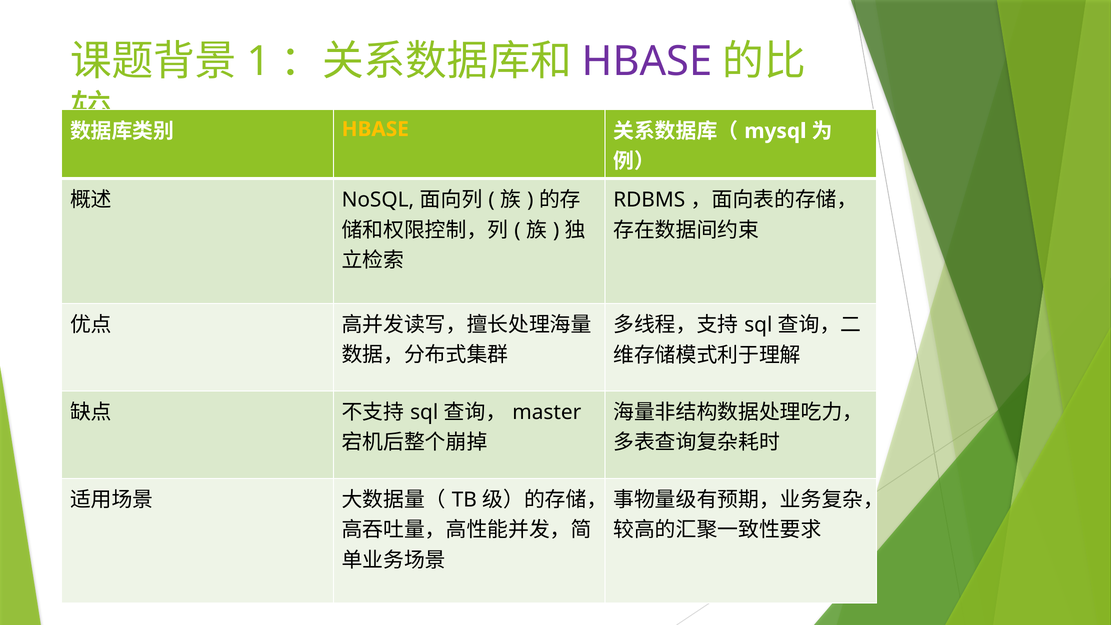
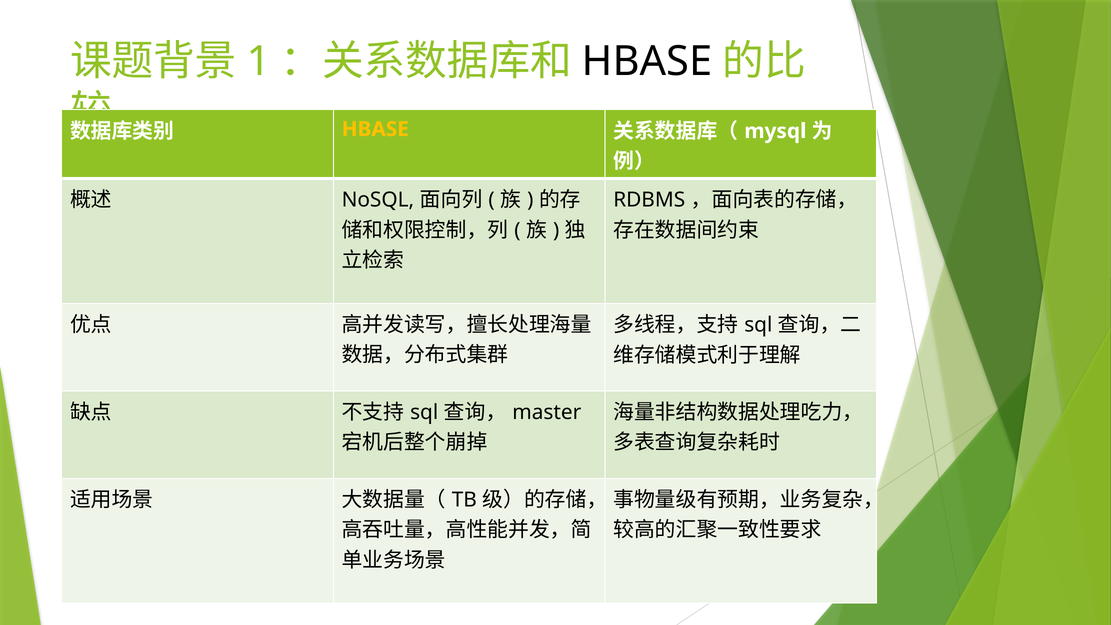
HBASE at (647, 62) colour: purple -> black
